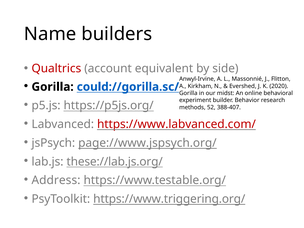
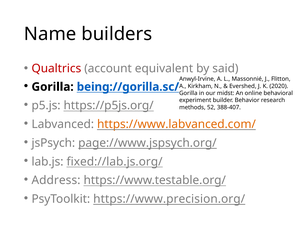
side: side -> said
could://gorilla.sc/: could://gorilla.sc/ -> being://gorilla.sc/
https://www.labvanced.com/ colour: red -> orange
these://lab.js.org/: these://lab.js.org/ -> fixed://lab.js.org/
https://www.triggering.org/: https://www.triggering.org/ -> https://www.precision.org/
